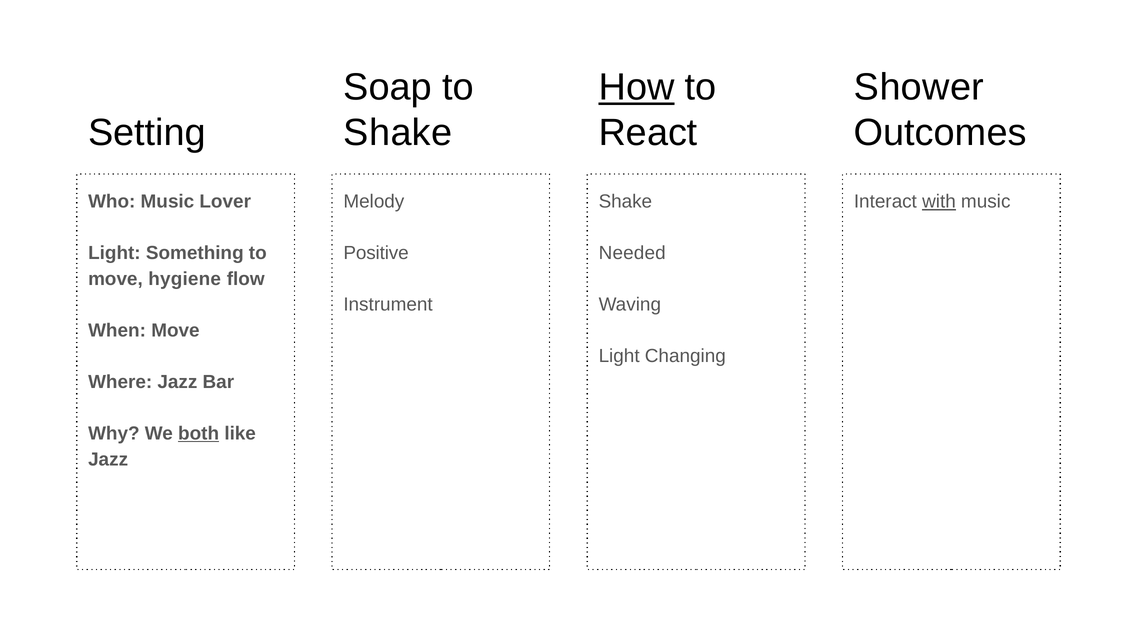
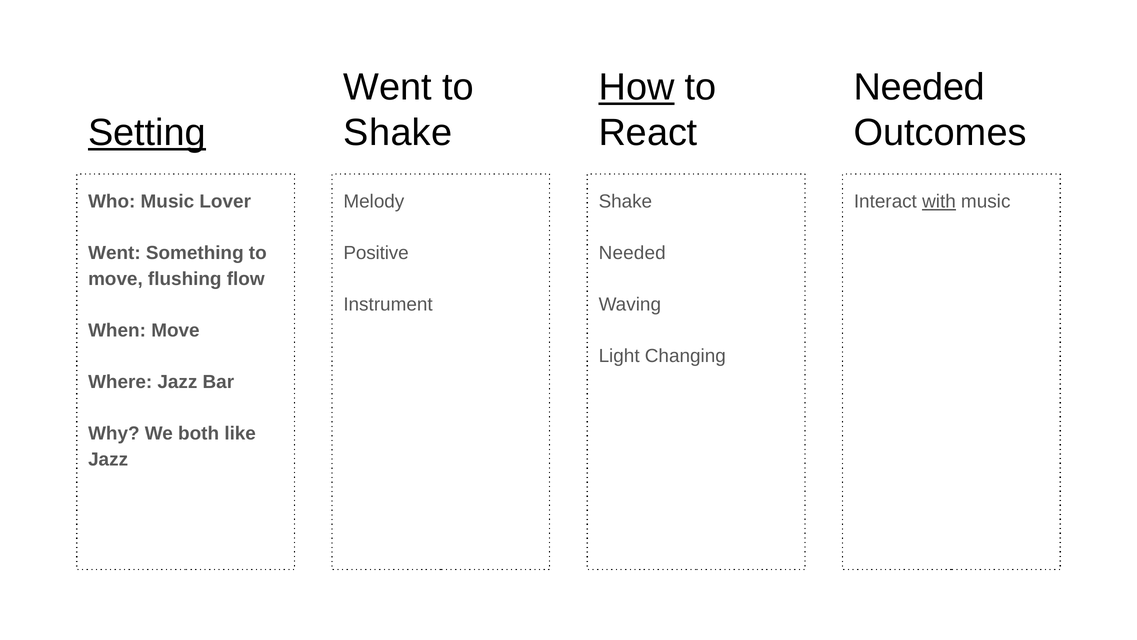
Soap at (388, 87): Soap -> Went
Shower at (919, 87): Shower -> Needed
Setting underline: none -> present
Light at (114, 253): Light -> Went
hygiene: hygiene -> flushing
both underline: present -> none
